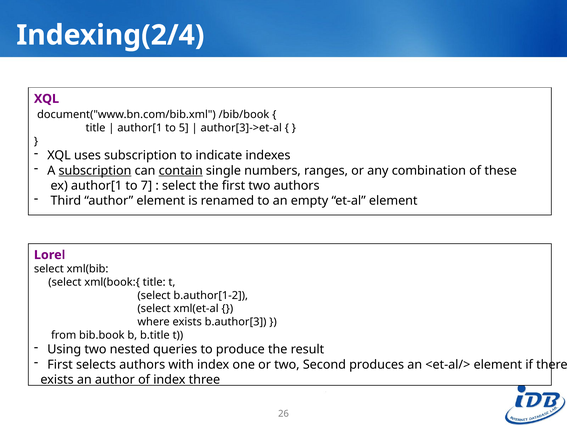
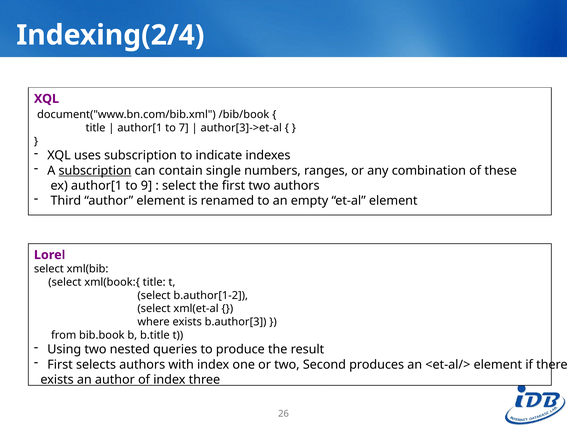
5: 5 -> 7
contain underline: present -> none
7: 7 -> 9
